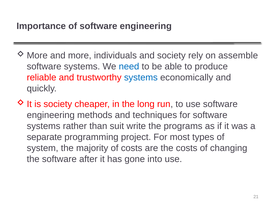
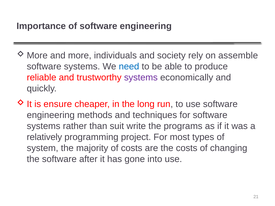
systems at (141, 78) colour: blue -> purple
is society: society -> ensure
separate: separate -> relatively
